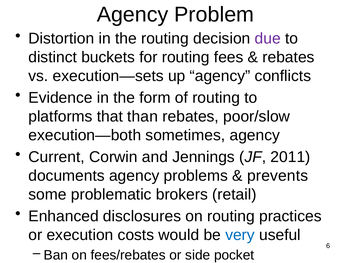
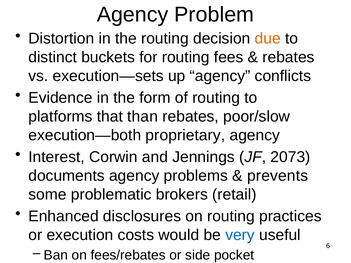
due colour: purple -> orange
sometimes: sometimes -> proprietary
Current: Current -> Interest
2011: 2011 -> 2073
